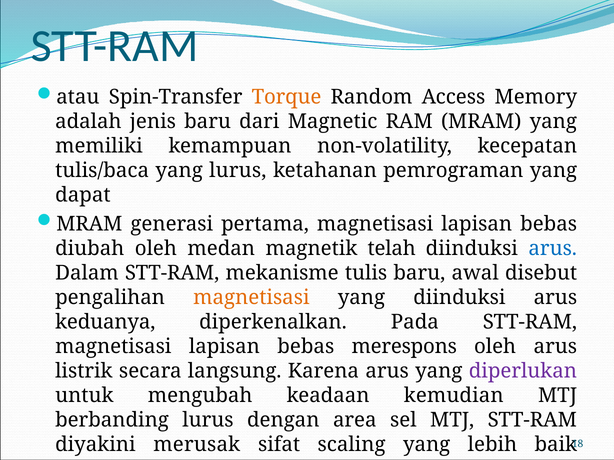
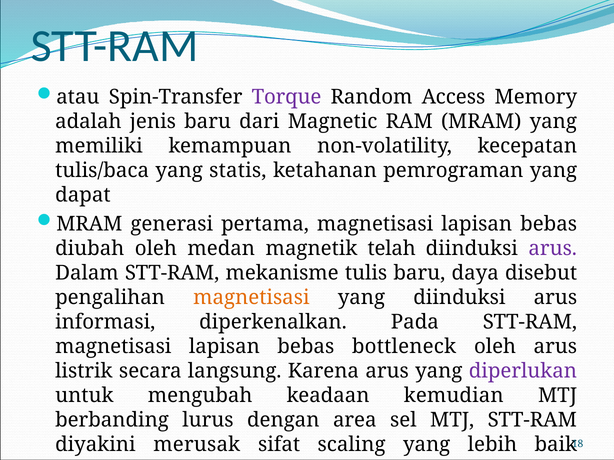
Torque colour: orange -> purple
yang lurus: lurus -> statis
arus at (553, 249) colour: blue -> purple
awal: awal -> daya
keduanya: keduanya -> informasi
merespons: merespons -> bottleneck
